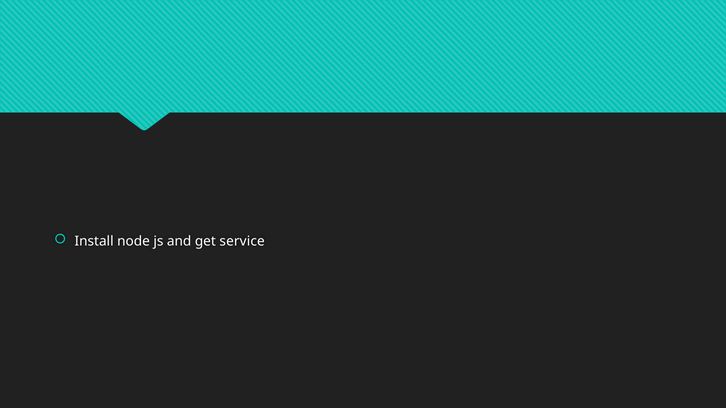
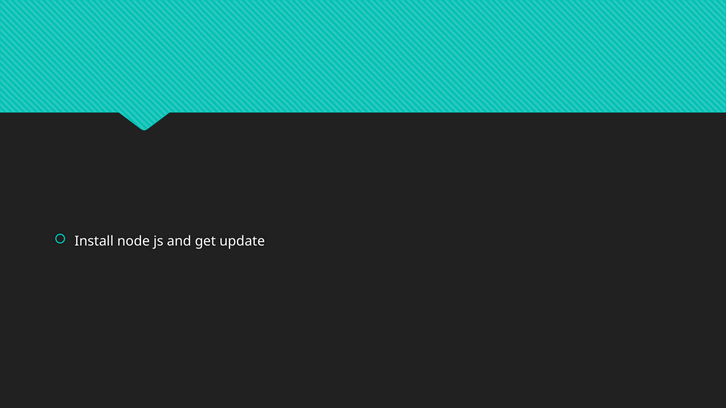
service: service -> update
